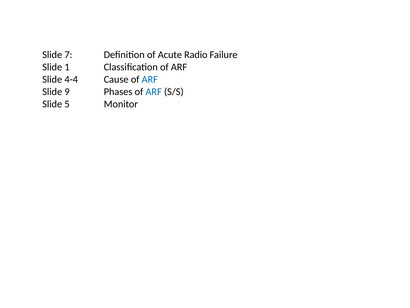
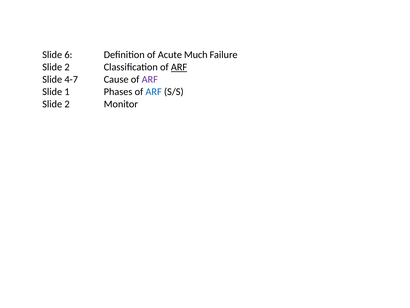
7: 7 -> 6
Radio: Radio -> Much
1 at (67, 67): 1 -> 2
ARF at (179, 67) underline: none -> present
4-4: 4-4 -> 4-7
ARF at (150, 79) colour: blue -> purple
9: 9 -> 1
5 at (67, 104): 5 -> 2
